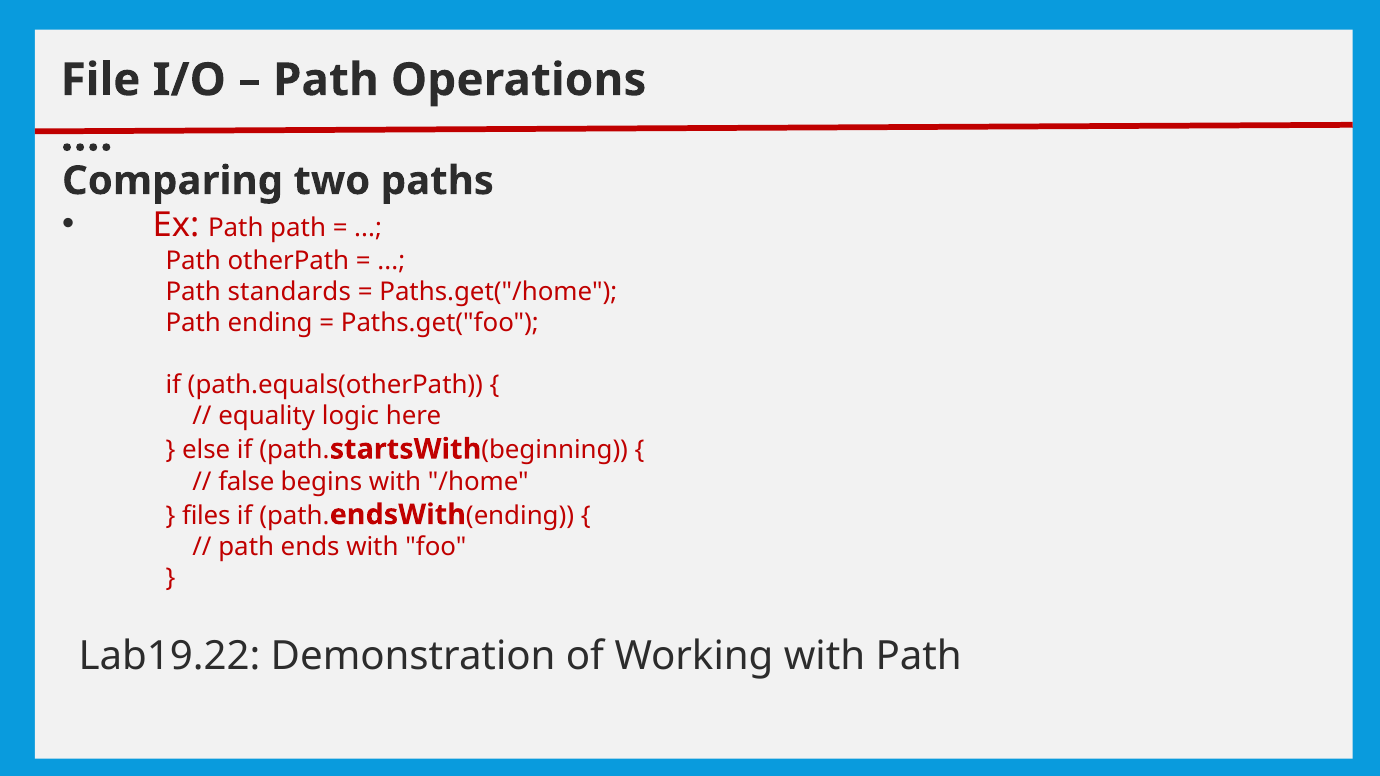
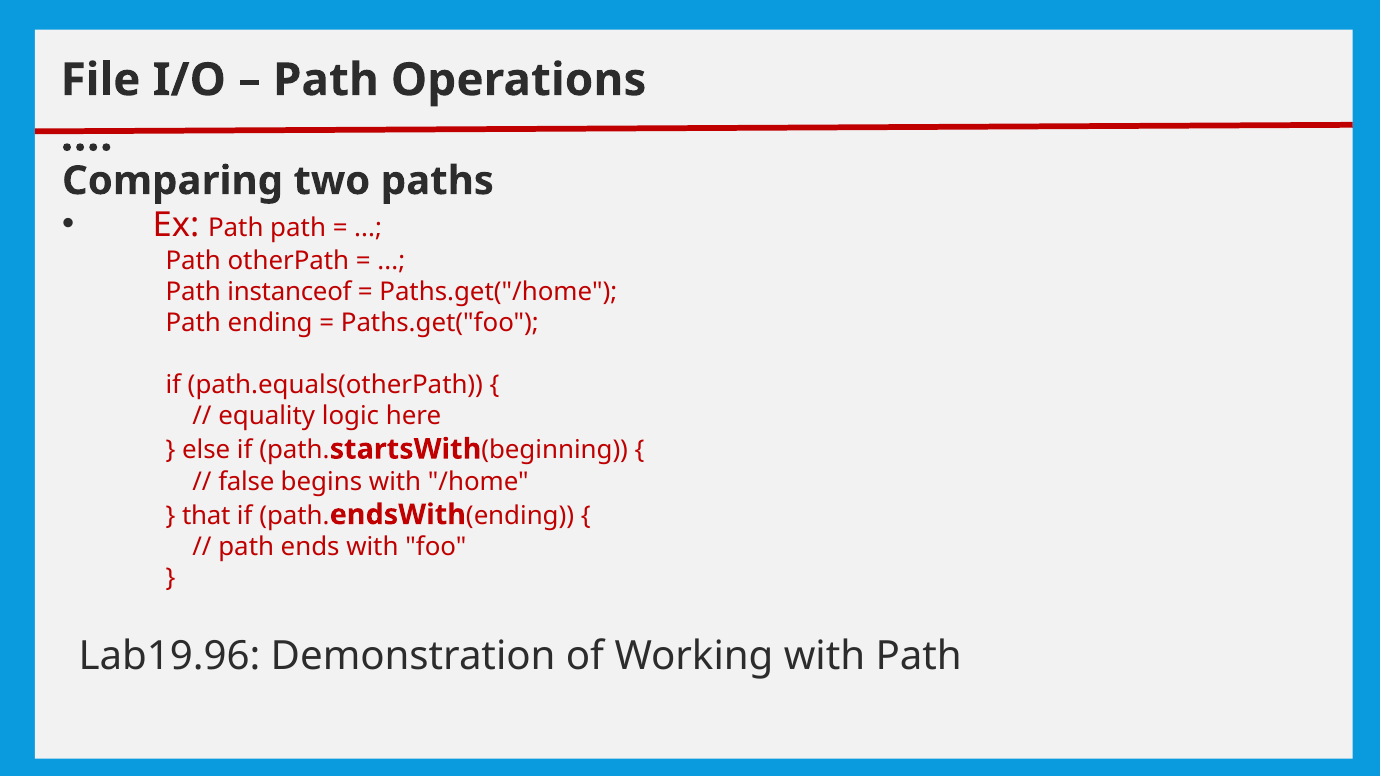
standards: standards -> instanceof
files: files -> that
Lab19.22: Lab19.22 -> Lab19.96
